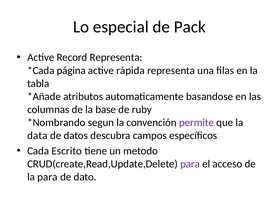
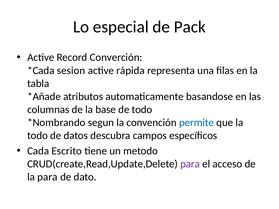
Record Representa: Representa -> Converción
página: página -> sesion
de ruby: ruby -> todo
permite colour: purple -> blue
data at (37, 136): data -> todo
